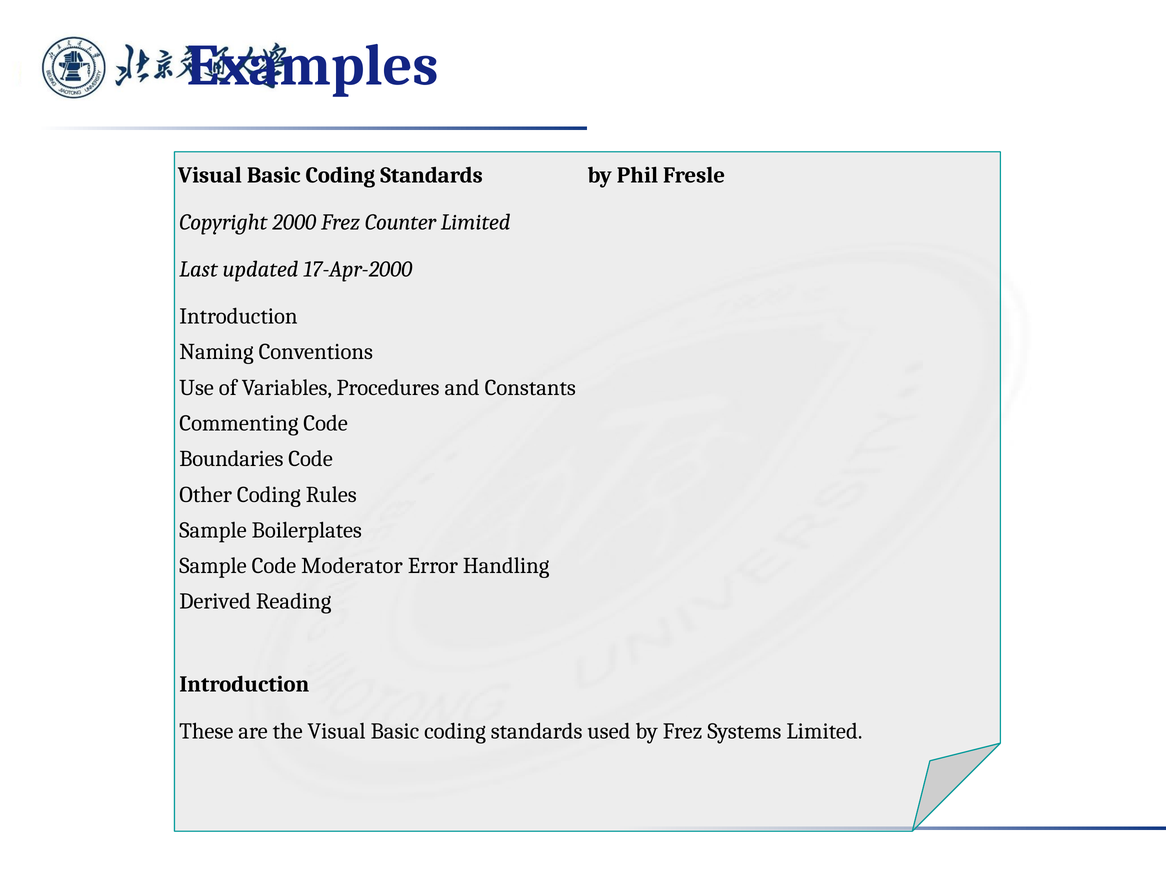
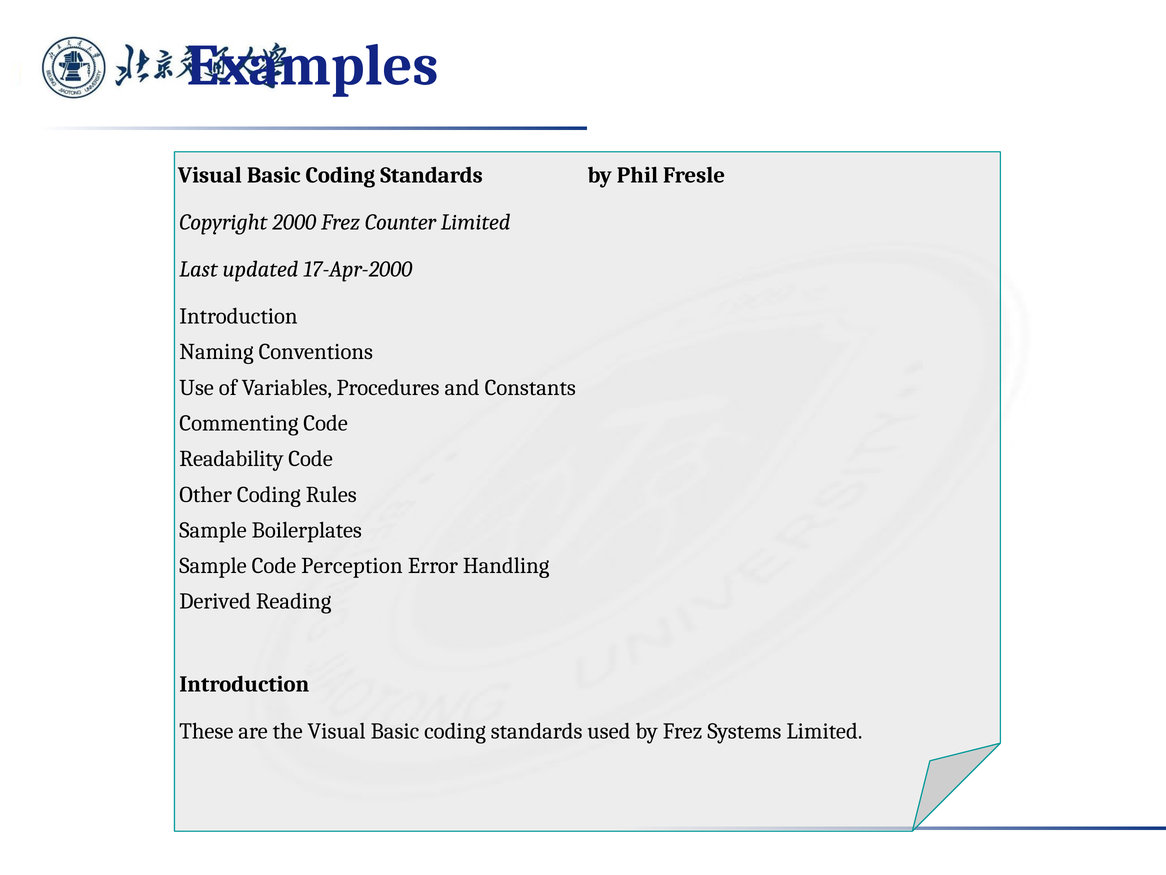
Boundaries: Boundaries -> Readability
Moderator: Moderator -> Perception
